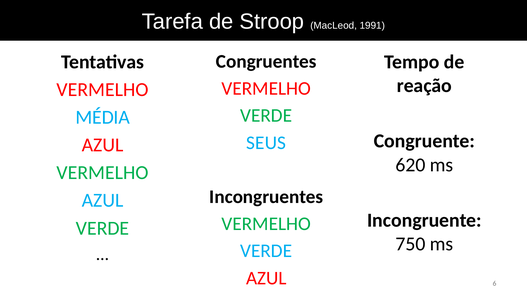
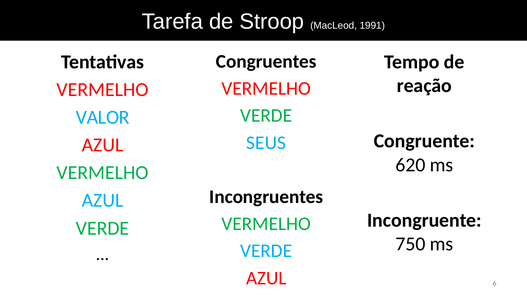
MÉDIA: MÉDIA -> VALOR
